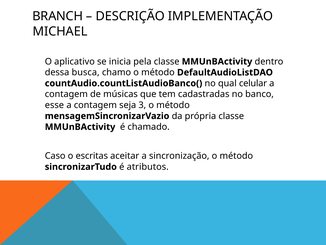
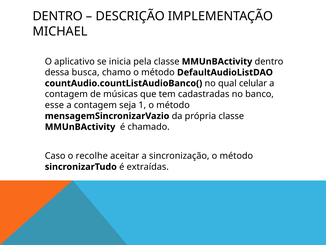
BRANCH at (58, 16): BRANCH -> DENTRO
3: 3 -> 1
escritas: escritas -> recolhe
atributos: atributos -> extraídas
